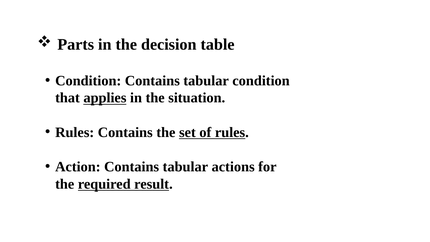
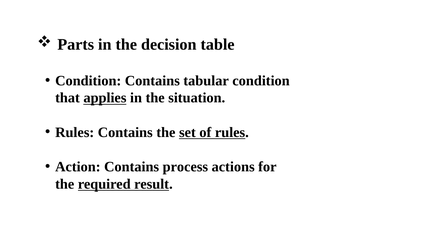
Action Contains tabular: tabular -> process
